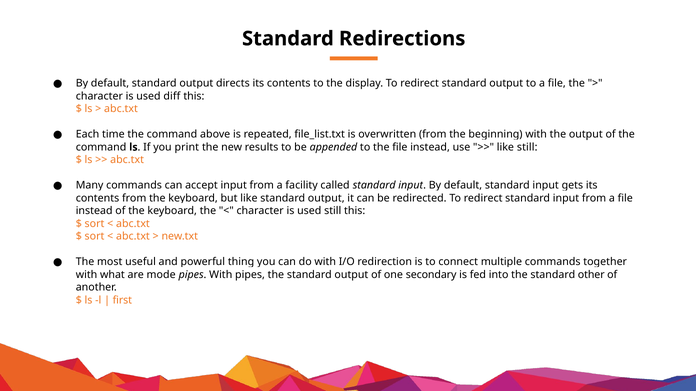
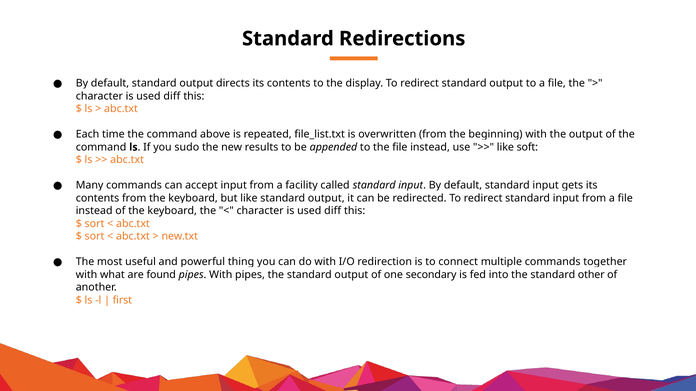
print: print -> sudo
like still: still -> soft
still at (333, 211): still -> diff
mode: mode -> found
